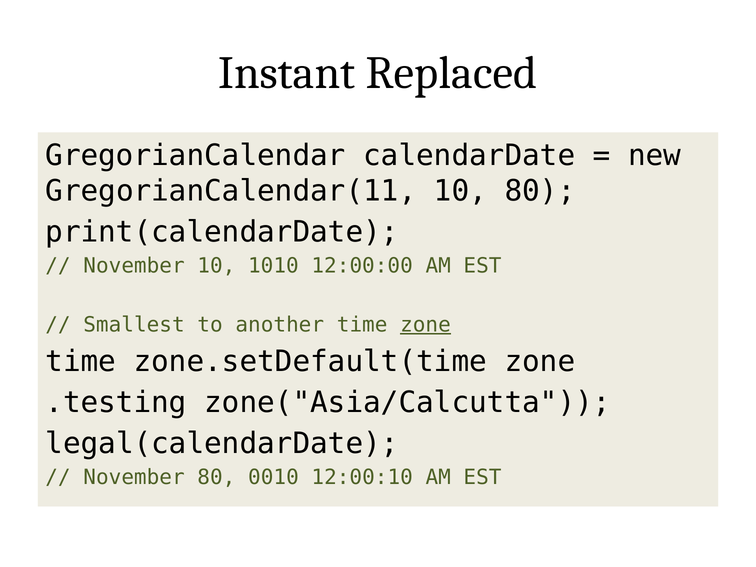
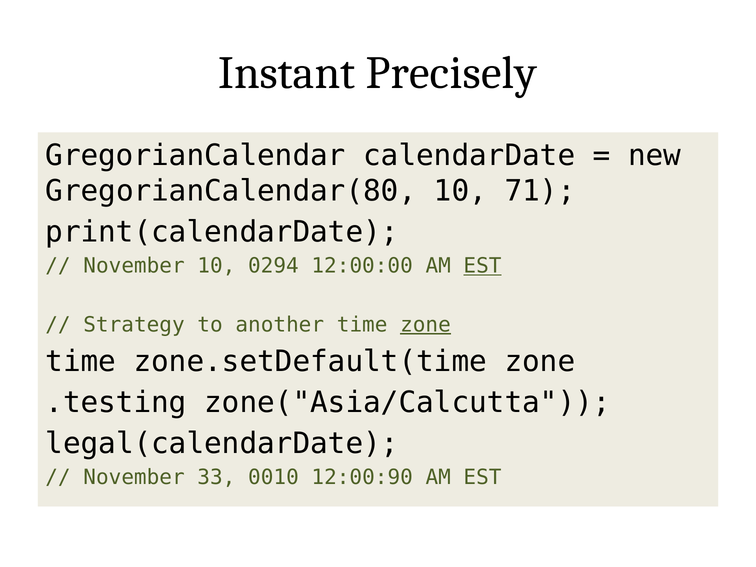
Replaced: Replaced -> Precisely
GregorianCalendar(11: GregorianCalendar(11 -> GregorianCalendar(80
10 80: 80 -> 71
1010: 1010 -> 0294
EST at (482, 266) underline: none -> present
Smallest: Smallest -> Strategy
November 80: 80 -> 33
12:00:10: 12:00:10 -> 12:00:90
